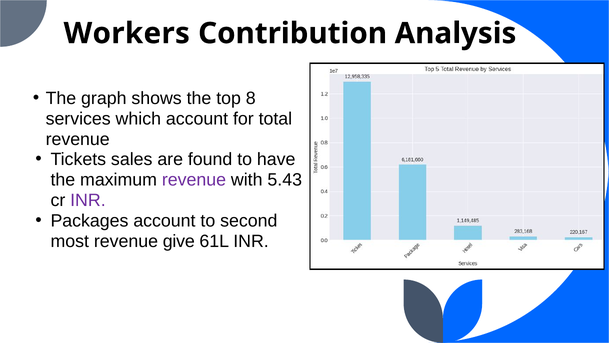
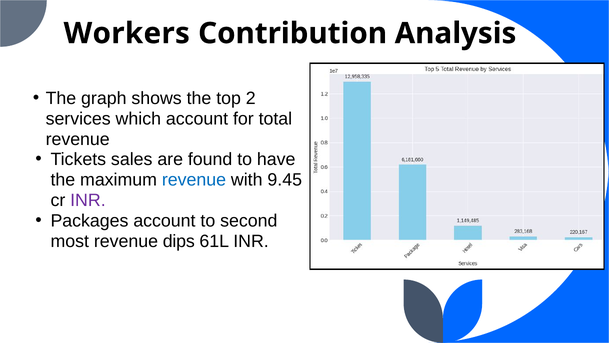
8: 8 -> 2
revenue at (194, 180) colour: purple -> blue
5.43: 5.43 -> 9.45
give: give -> dips
